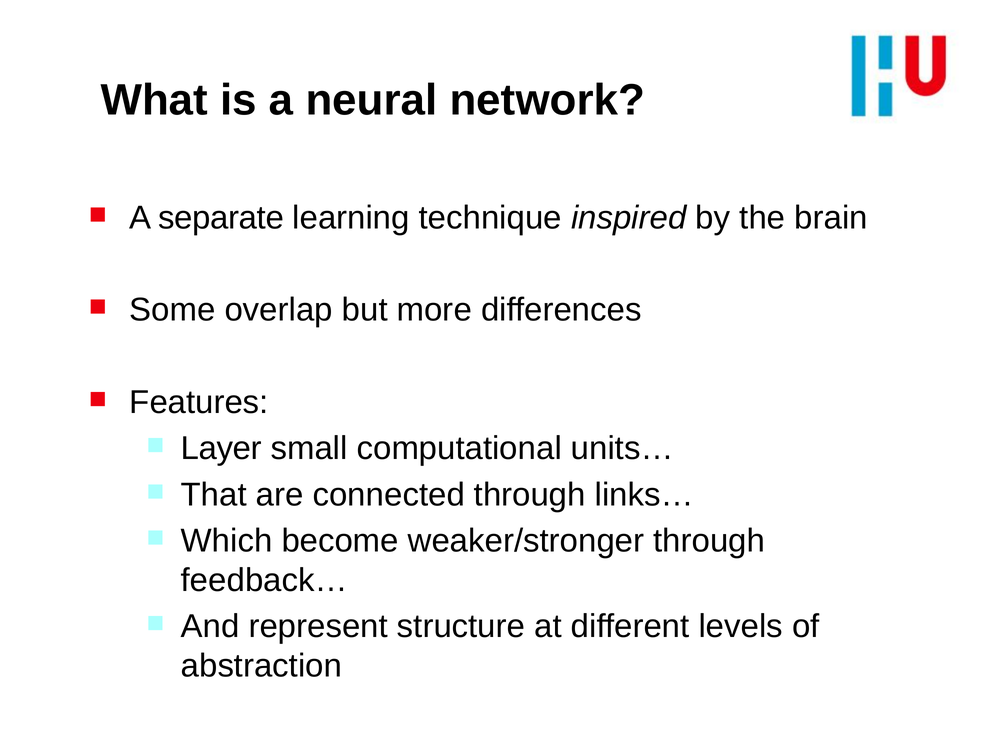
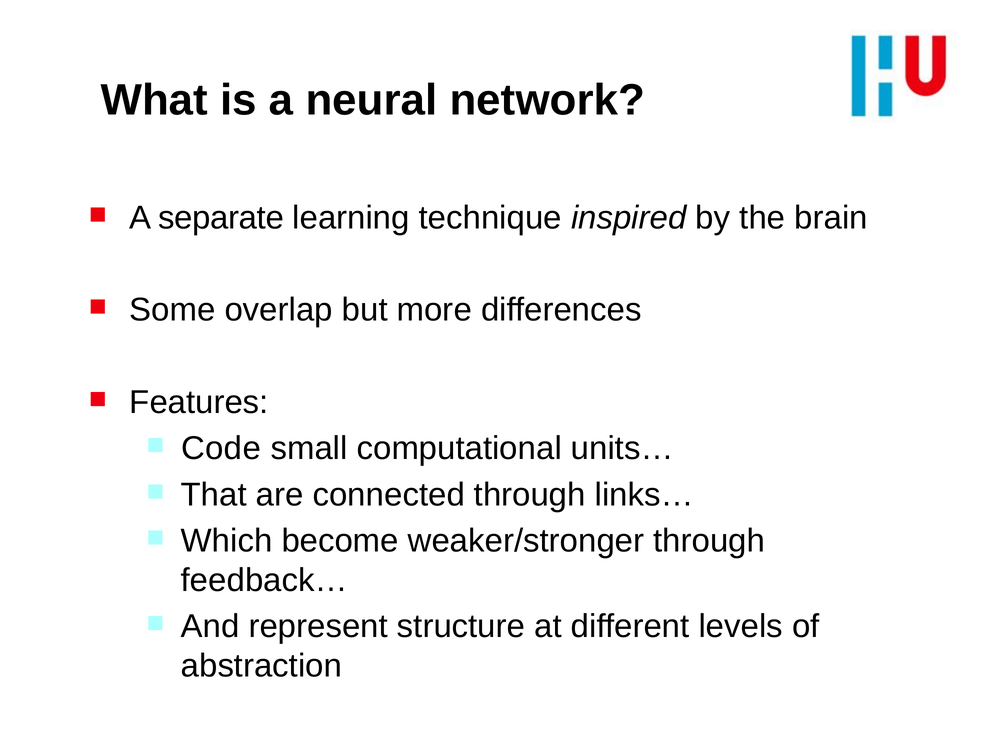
Layer: Layer -> Code
